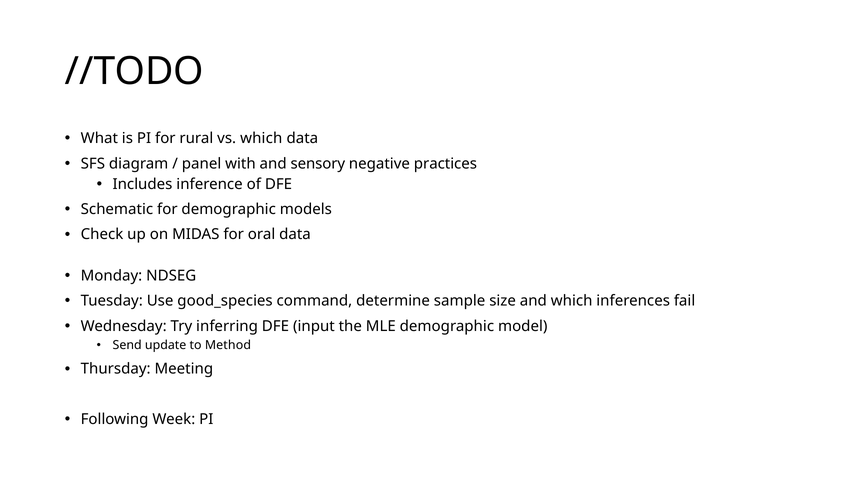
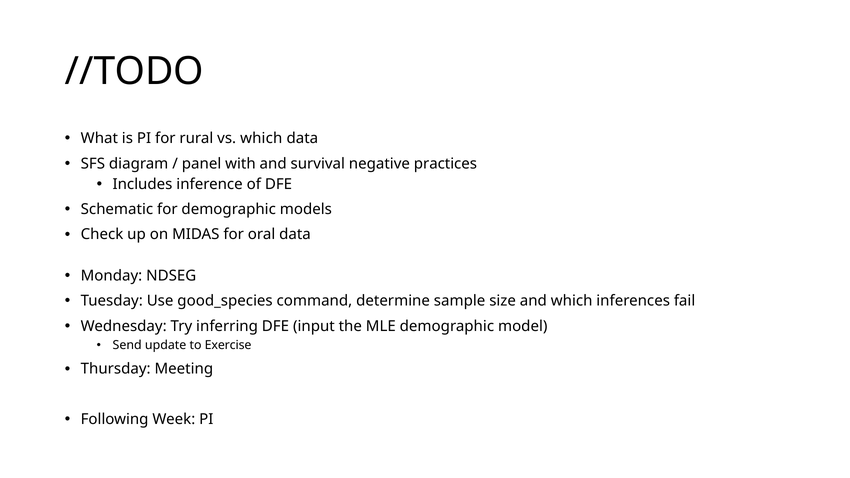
sensory: sensory -> survival
Method: Method -> Exercise
